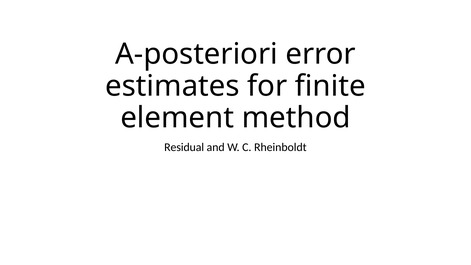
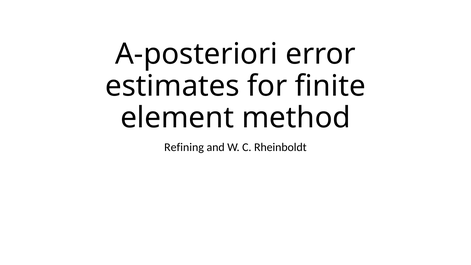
Residual: Residual -> Refining
